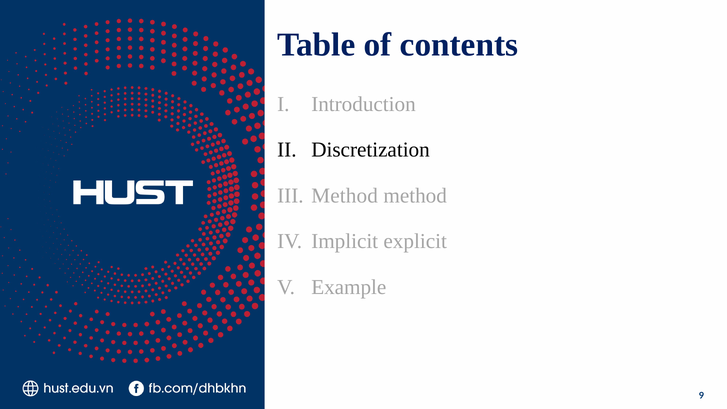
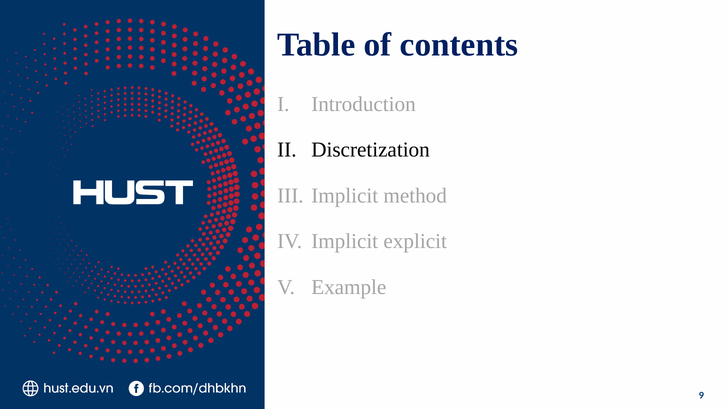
Method at (345, 196): Method -> Implicit
